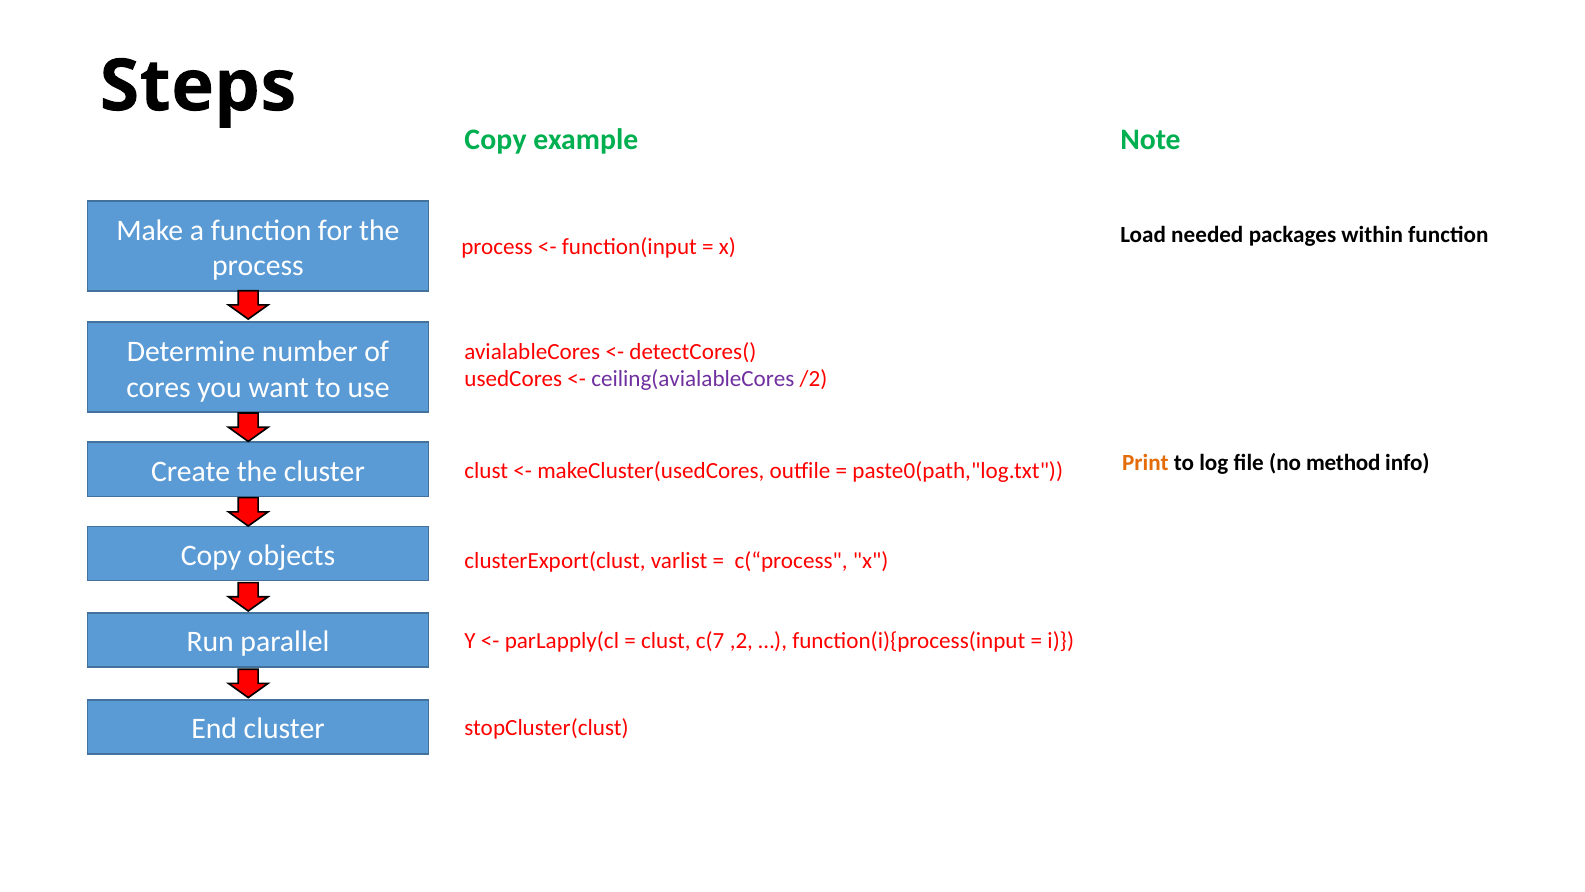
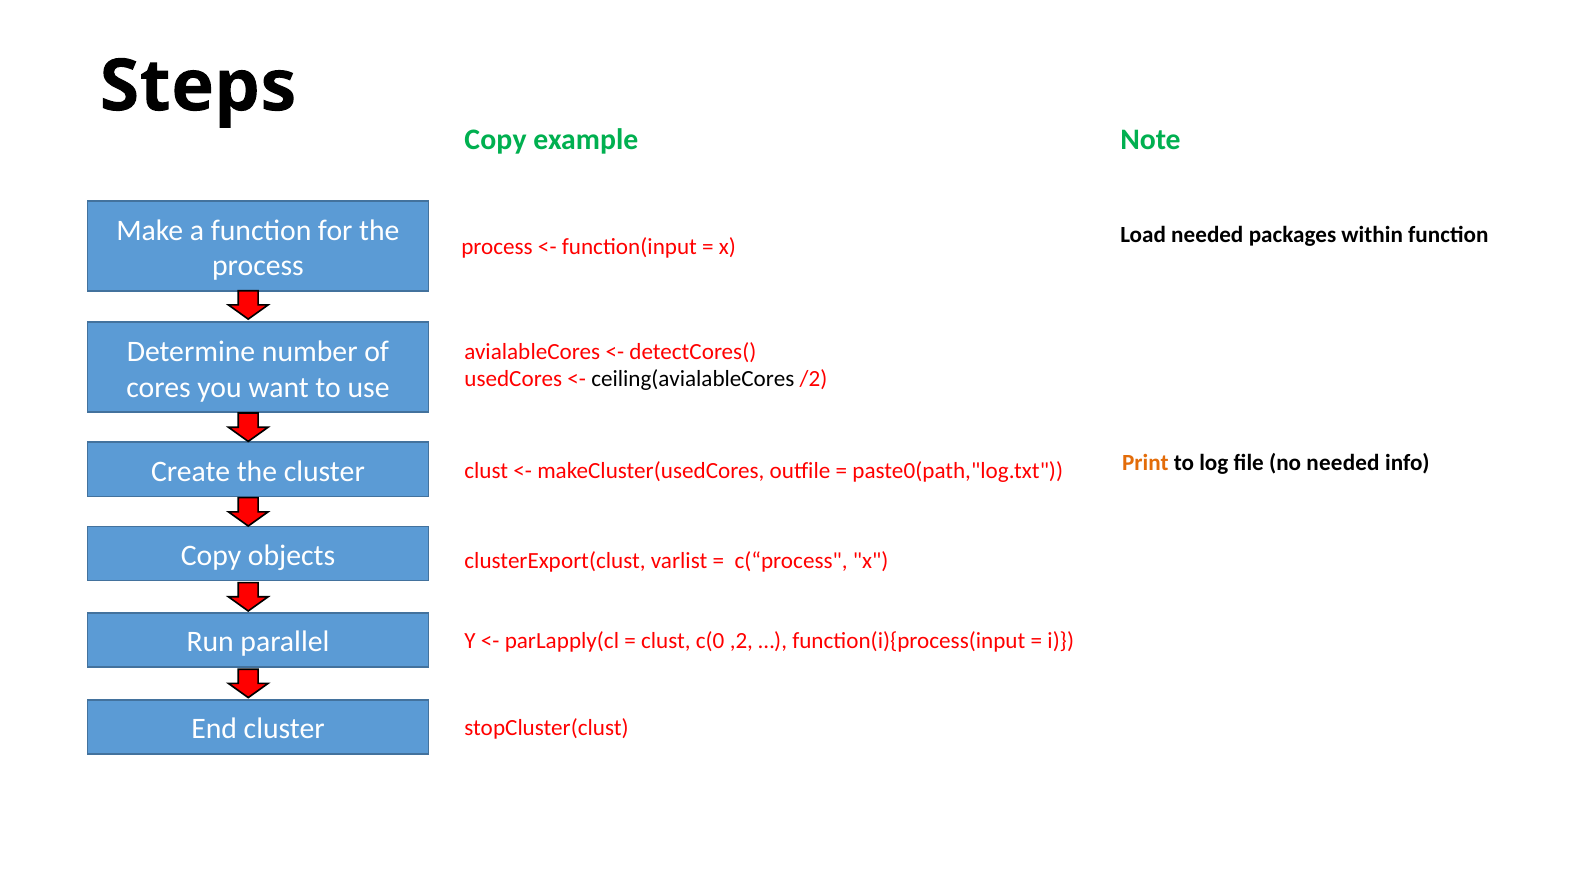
ceiling(avialableCores colour: purple -> black
no method: method -> needed
c(7: c(7 -> c(0
